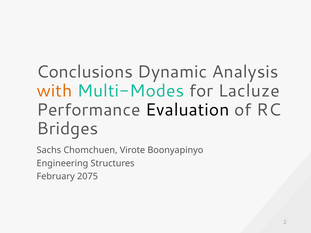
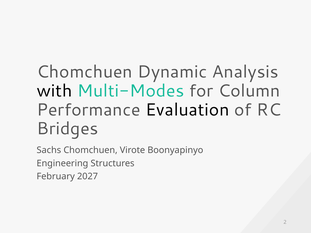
Conclusions at (85, 72): Conclusions -> Chomchuen
with colour: orange -> black
Lacluze: Lacluze -> Column
2075: 2075 -> 2027
